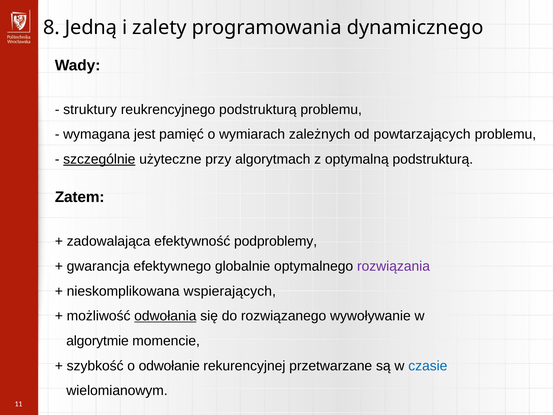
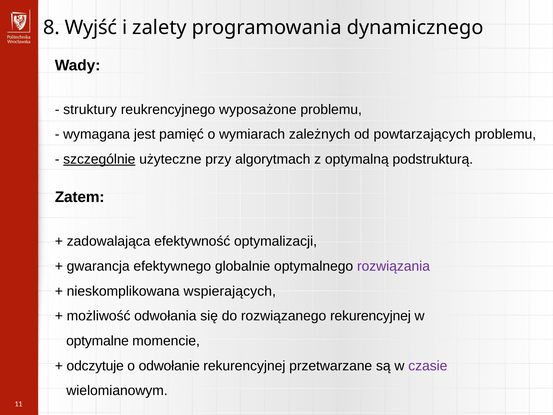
Jedną: Jedną -> Wyjść
reukrencyjnego podstrukturą: podstrukturą -> wyposażone
podproblemy: podproblemy -> optymalizacji
odwołania underline: present -> none
rozwiązanego wywoływanie: wywoływanie -> rekurencyjnej
algorytmie: algorytmie -> optymalne
szybkość: szybkość -> odczytuje
czasie colour: blue -> purple
